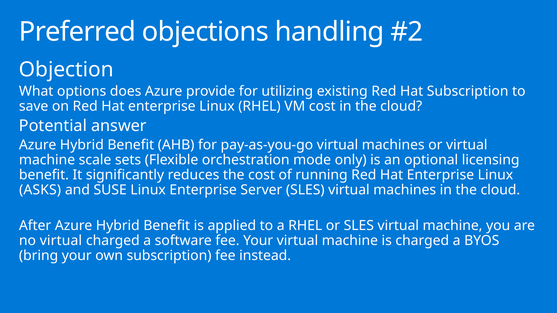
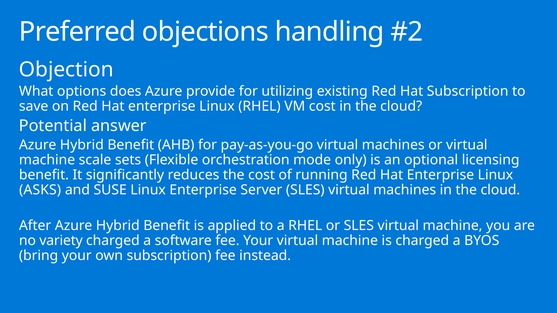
no virtual: virtual -> variety
